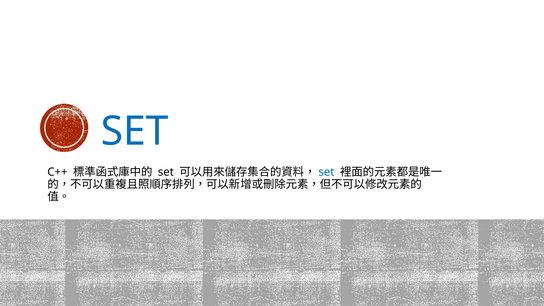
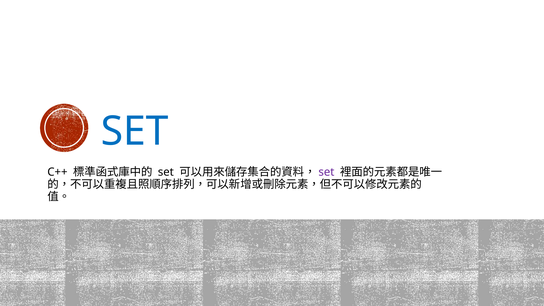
set at (326, 172) colour: blue -> purple
